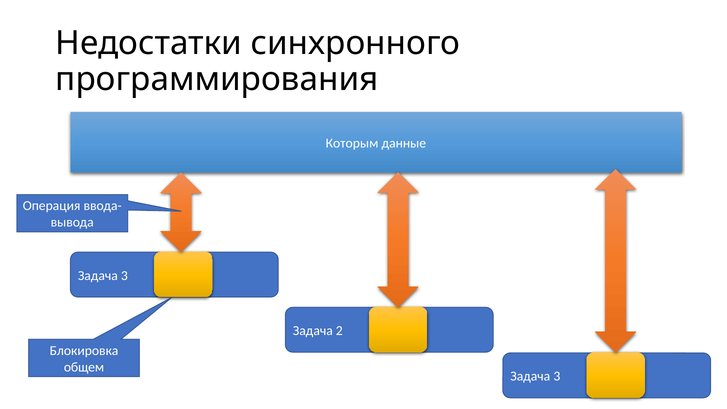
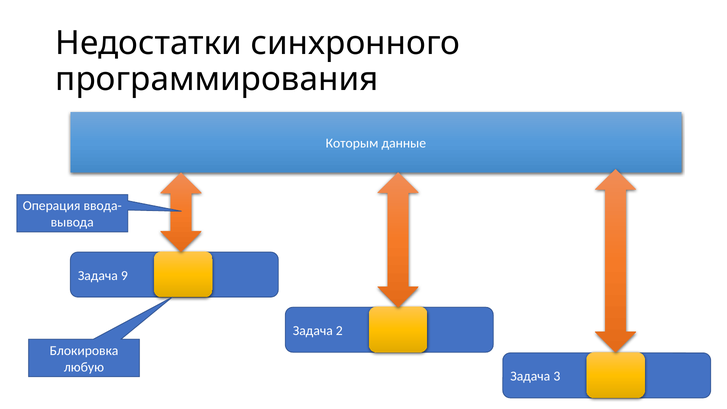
3 at (124, 275): 3 -> 9
общем: общем -> любую
